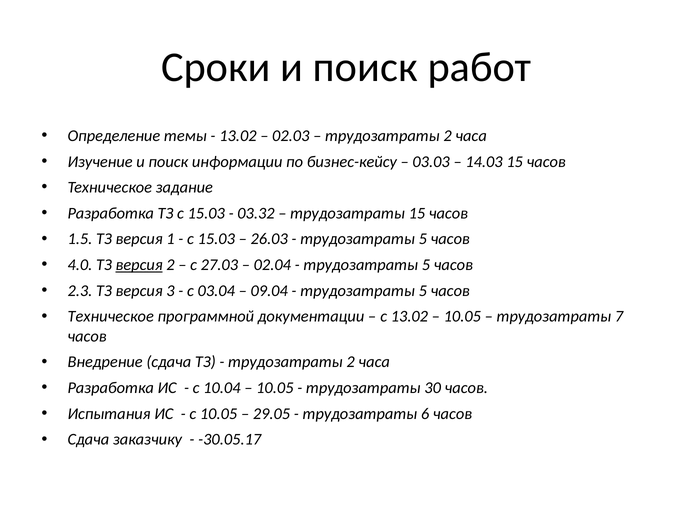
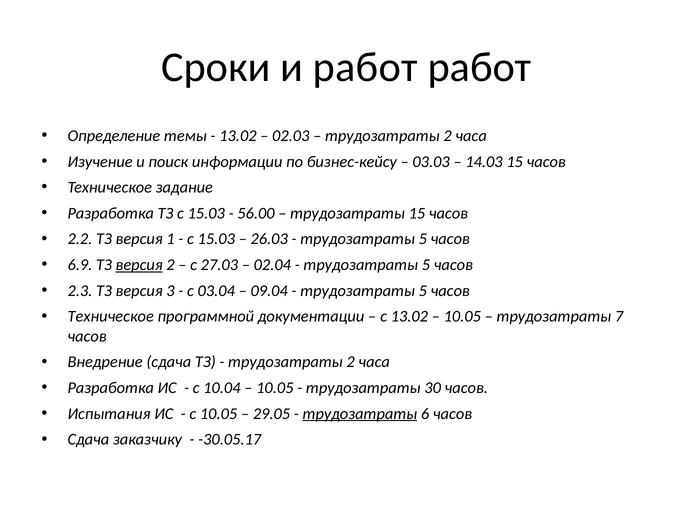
Сроки и поиск: поиск -> работ
03.32: 03.32 -> 56.00
1.5: 1.5 -> 2.2
4.0: 4.0 -> 6.9
трудозатраты at (360, 413) underline: none -> present
